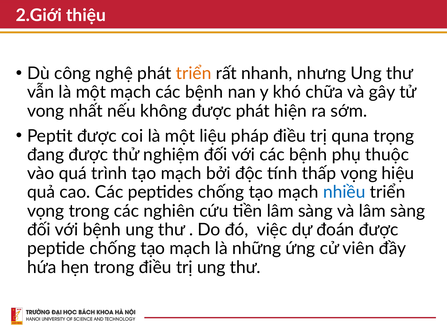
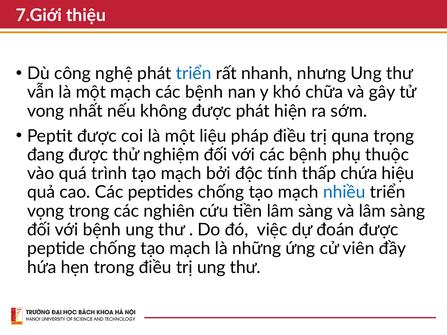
2.Giới: 2.Giới -> 7.Giới
triển at (194, 74) colour: orange -> blue
thấp vọng: vọng -> chứa
